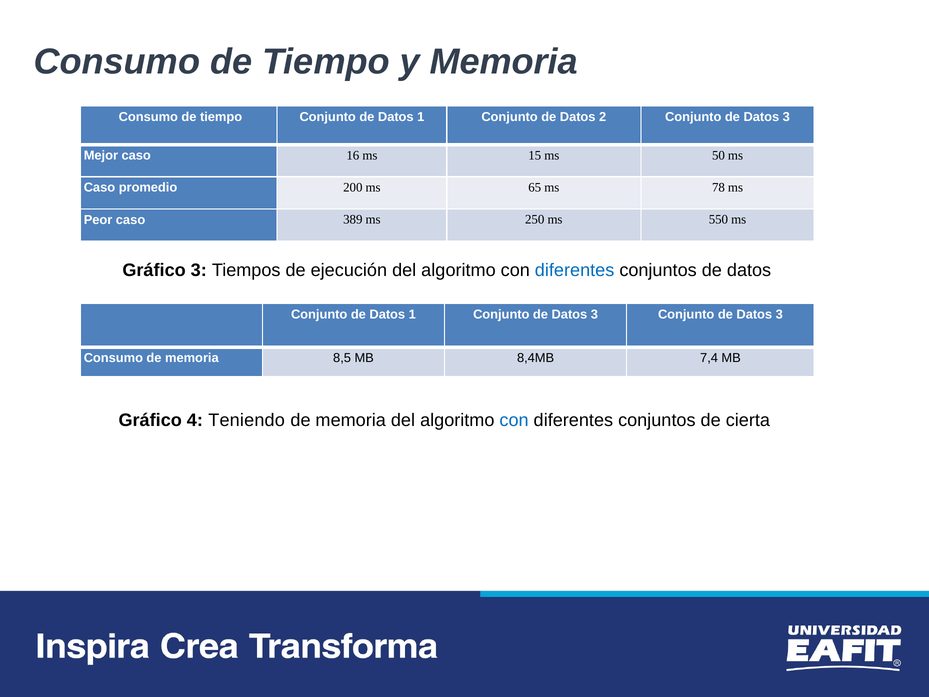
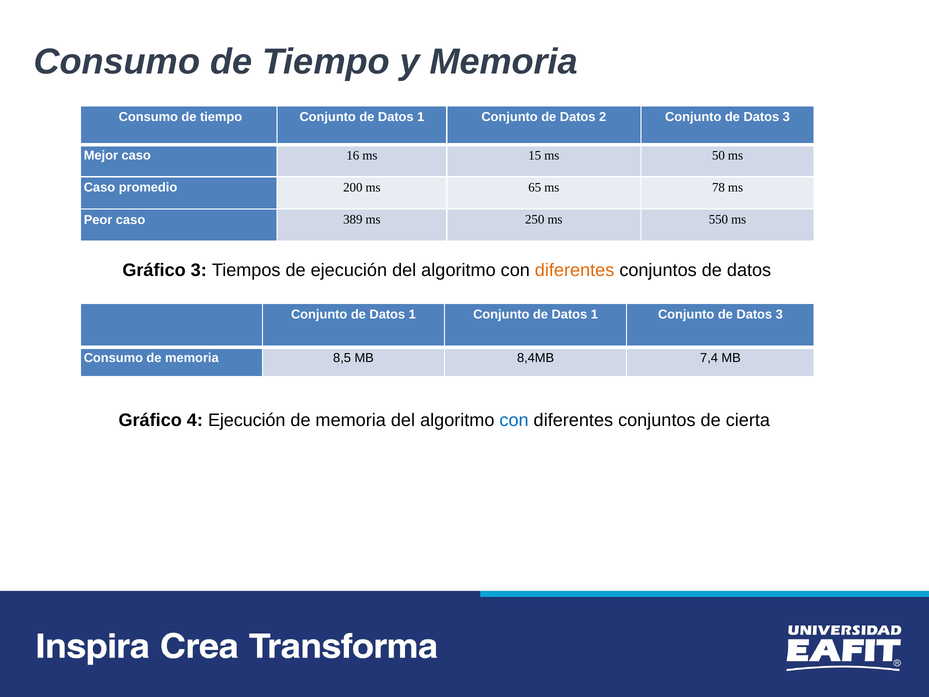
diferentes at (575, 270) colour: blue -> orange
3 at (594, 314): 3 -> 1
4 Teniendo: Teniendo -> Ejecución
